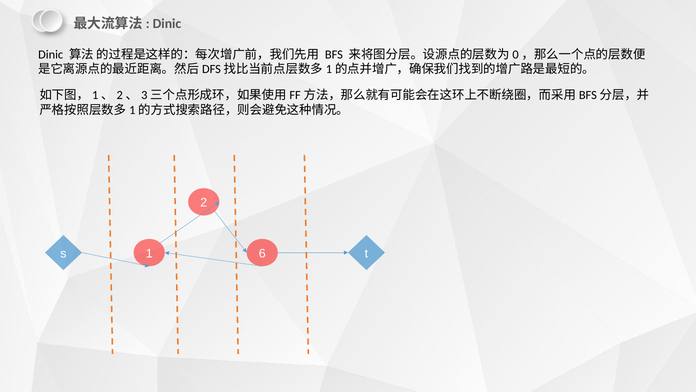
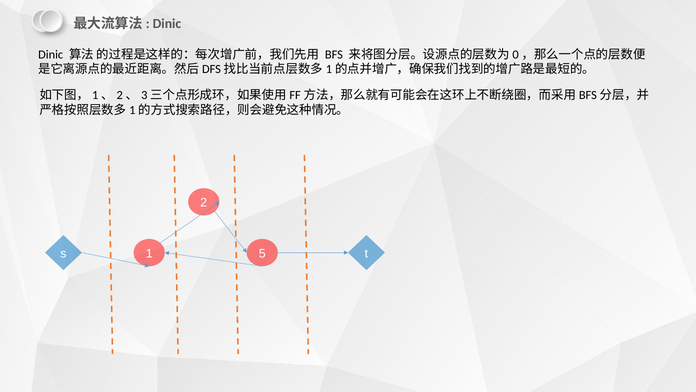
6: 6 -> 5
